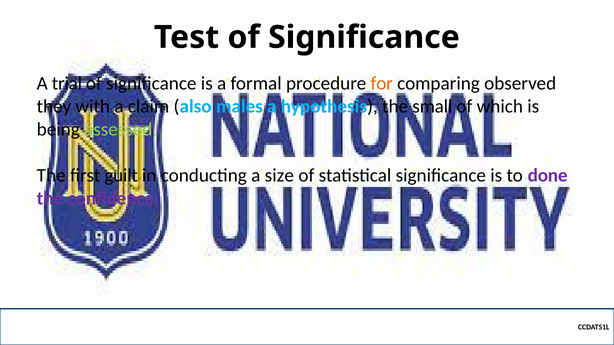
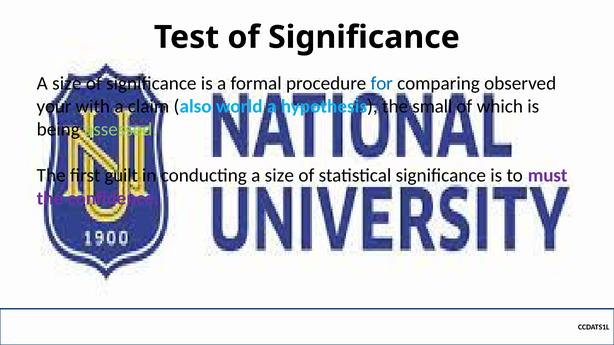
trial at (67, 83): trial -> size
for colour: orange -> blue
they: they -> your
males: males -> world
done: done -> must
